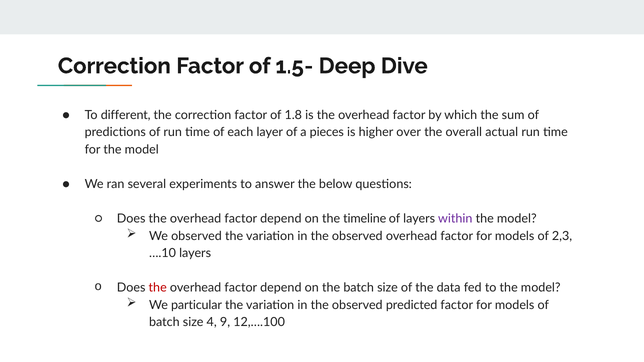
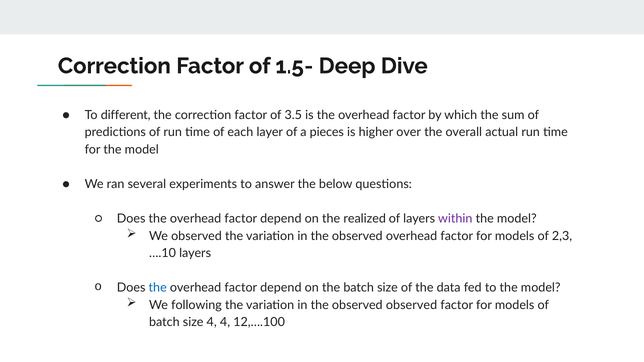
1.8: 1.8 -> 3.5
timeline: timeline -> realized
the at (158, 288) colour: red -> blue
particular: particular -> following
observed predicted: predicted -> observed
4 9: 9 -> 4
